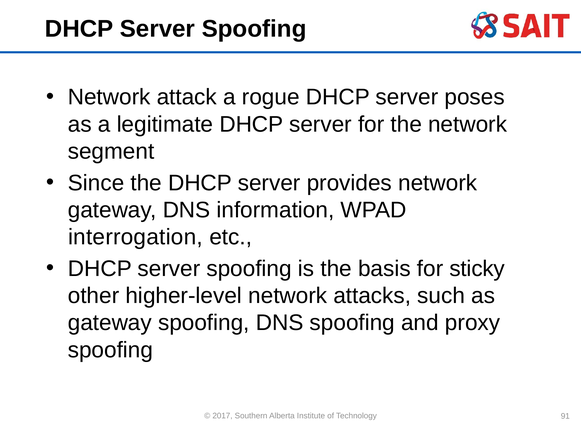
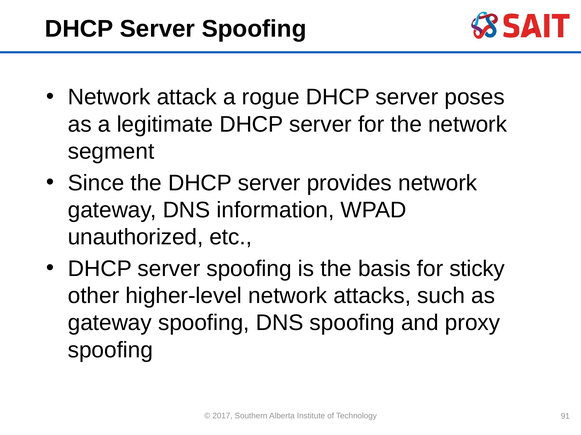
interrogation: interrogation -> unauthorized
